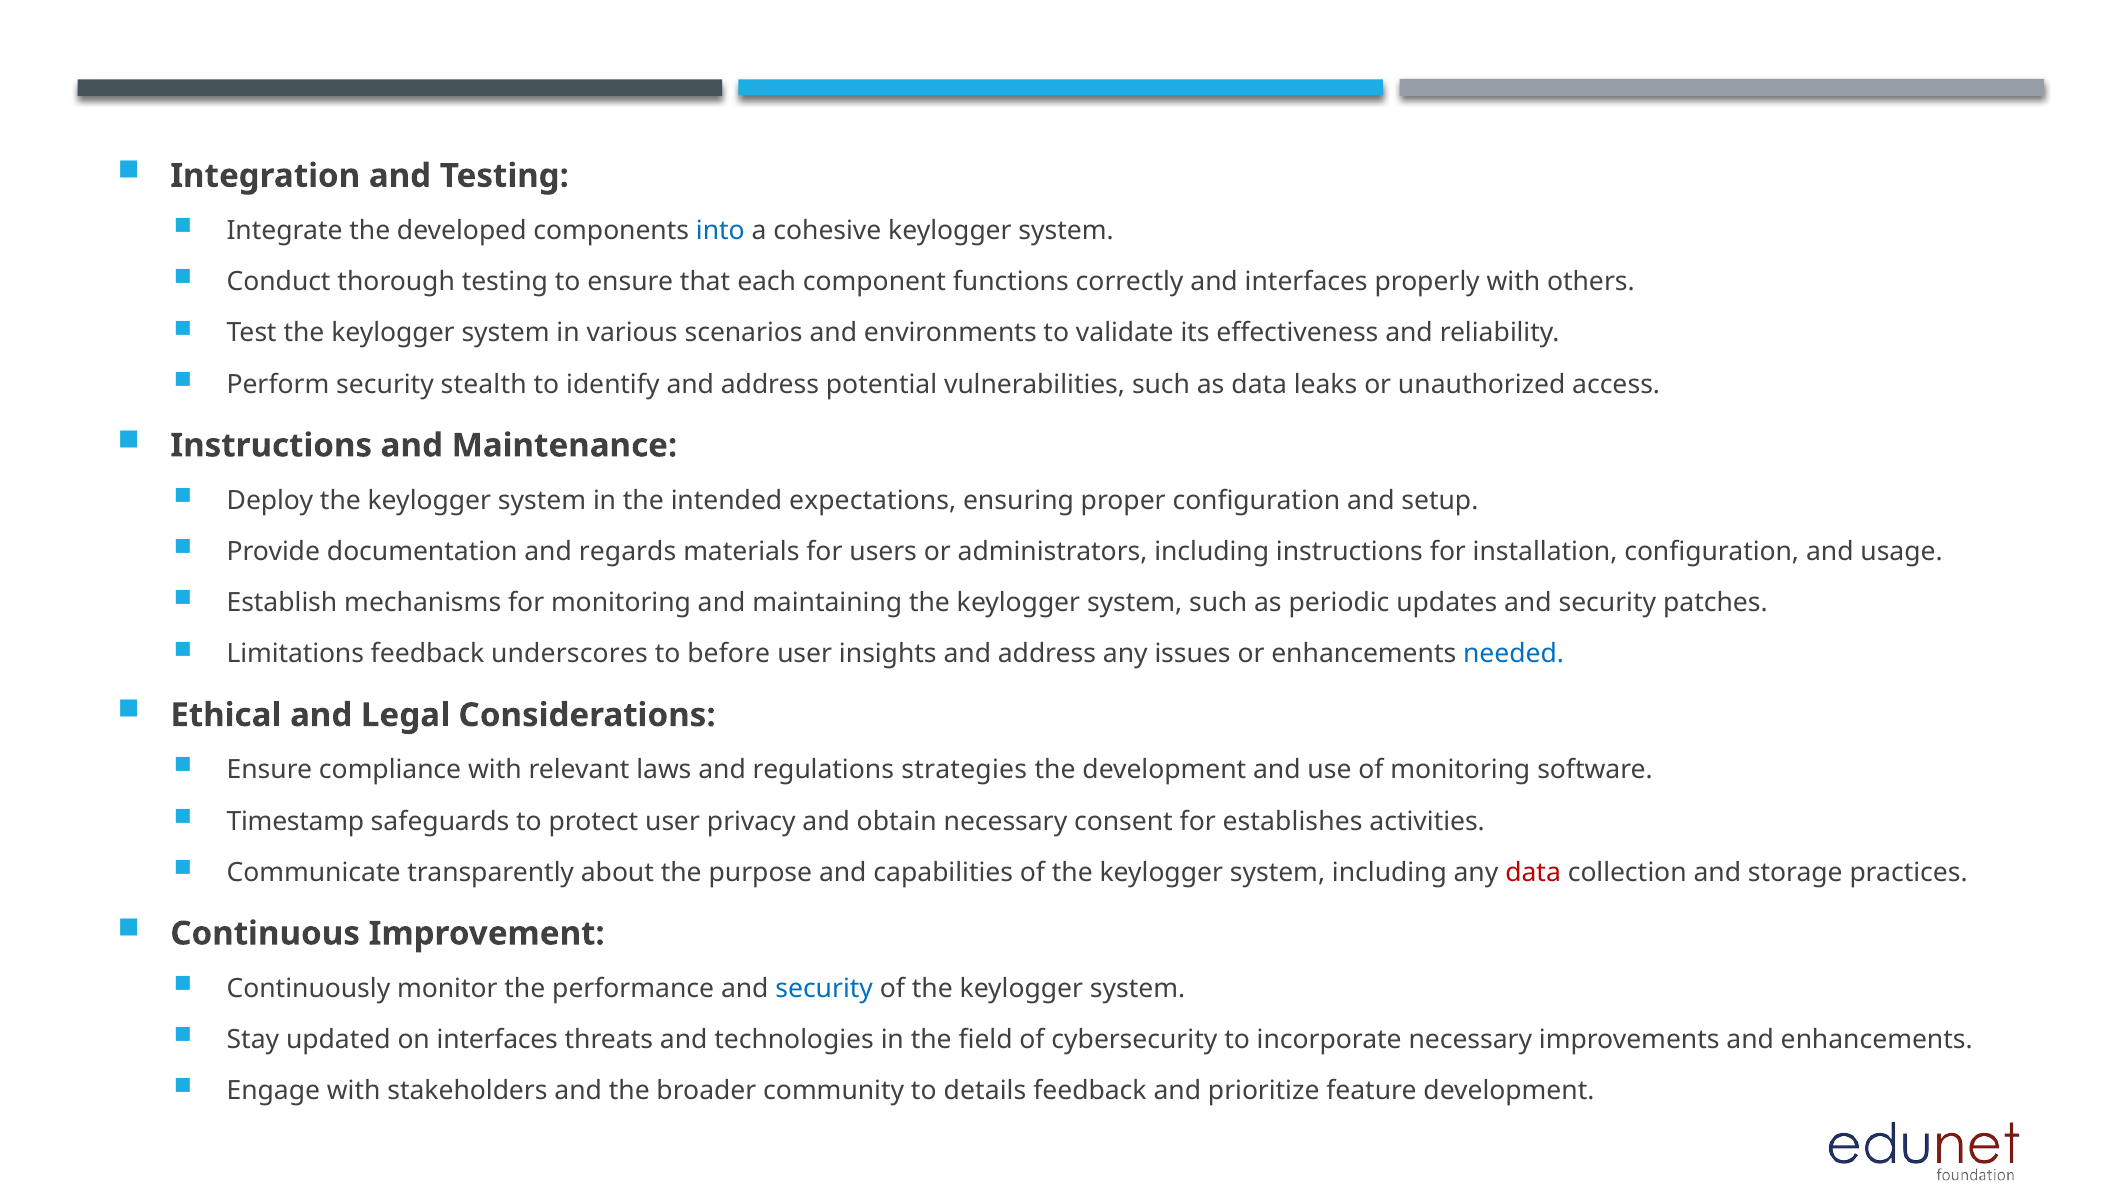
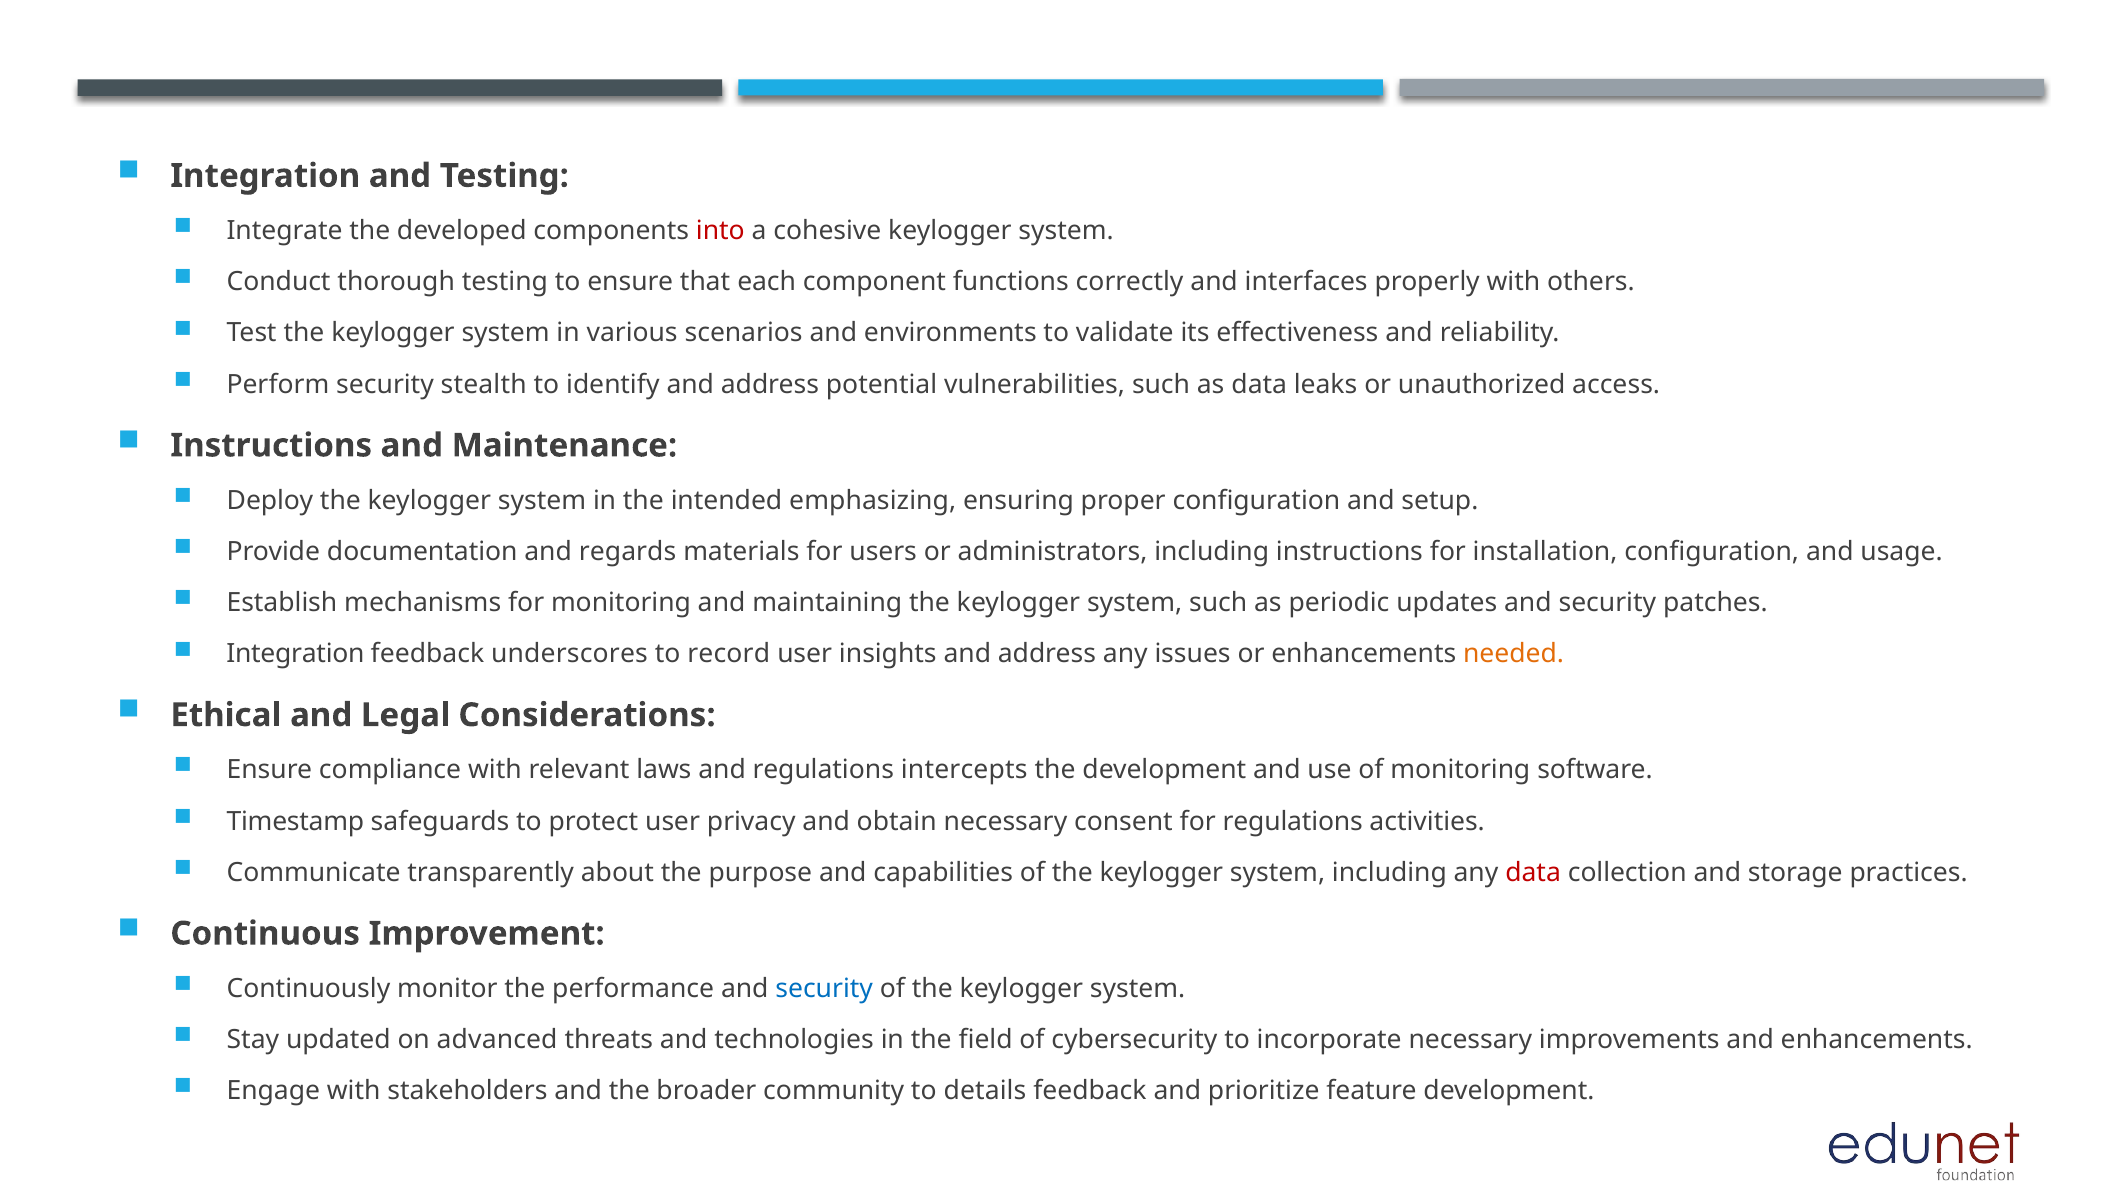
into colour: blue -> red
expectations: expectations -> emphasizing
Limitations at (295, 655): Limitations -> Integration
before: before -> record
needed colour: blue -> orange
strategies: strategies -> intercepts
for establishes: establishes -> regulations
on interfaces: interfaces -> advanced
